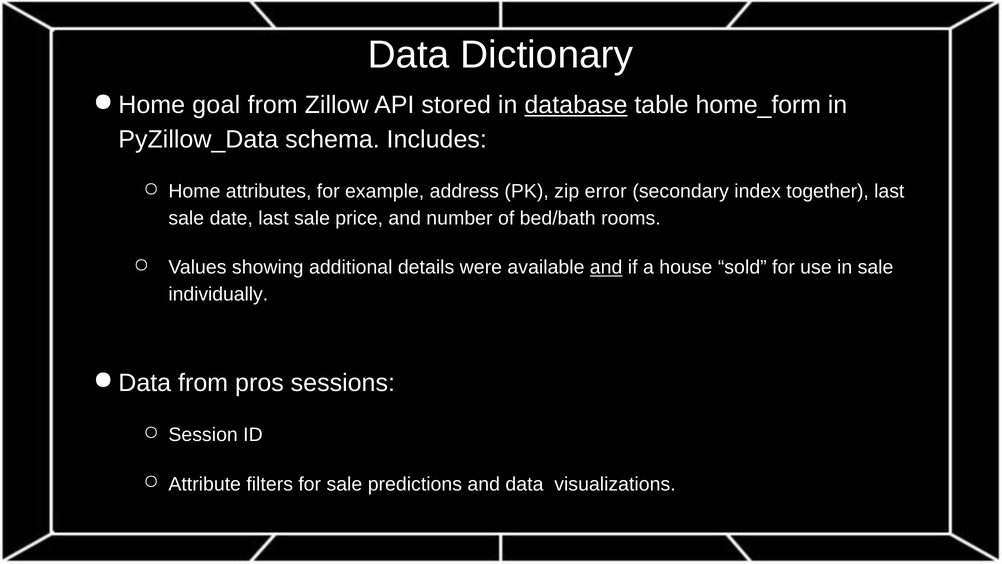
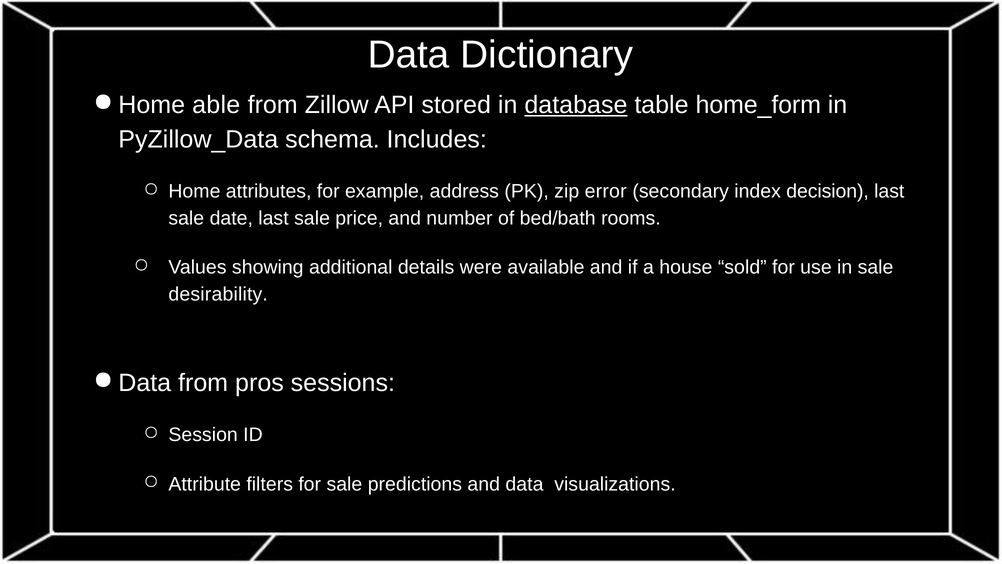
goal: goal -> able
together: together -> decision
and at (606, 267) underline: present -> none
individually: individually -> desirability
